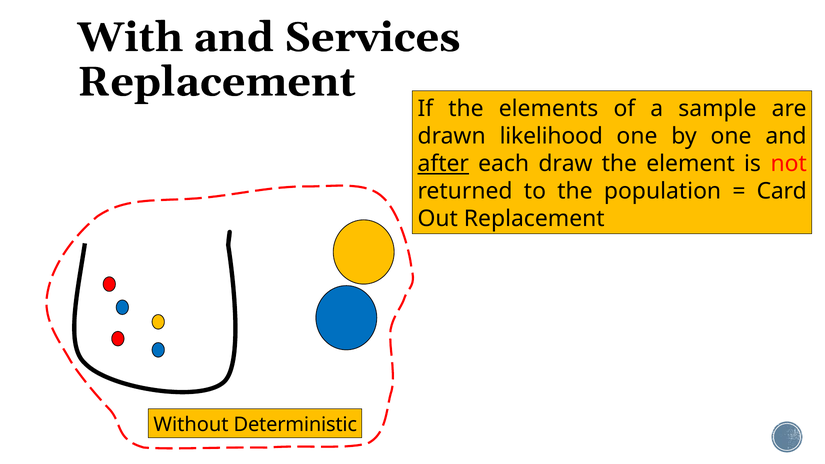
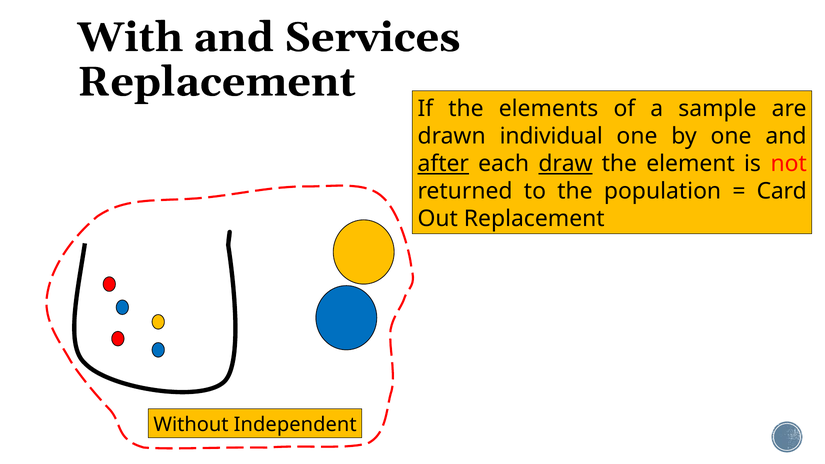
likelihood: likelihood -> individual
draw underline: none -> present
Deterministic: Deterministic -> Independent
